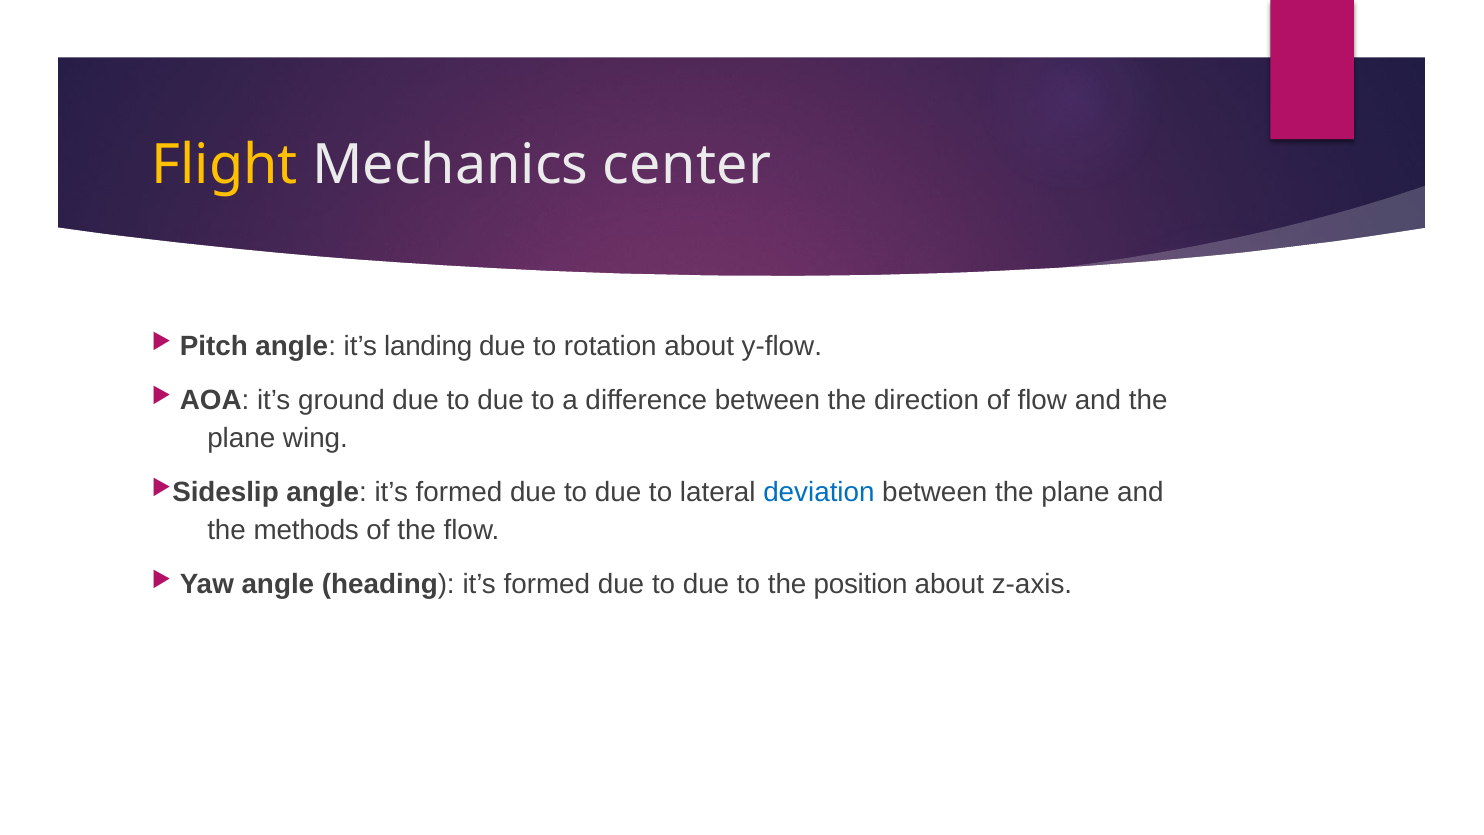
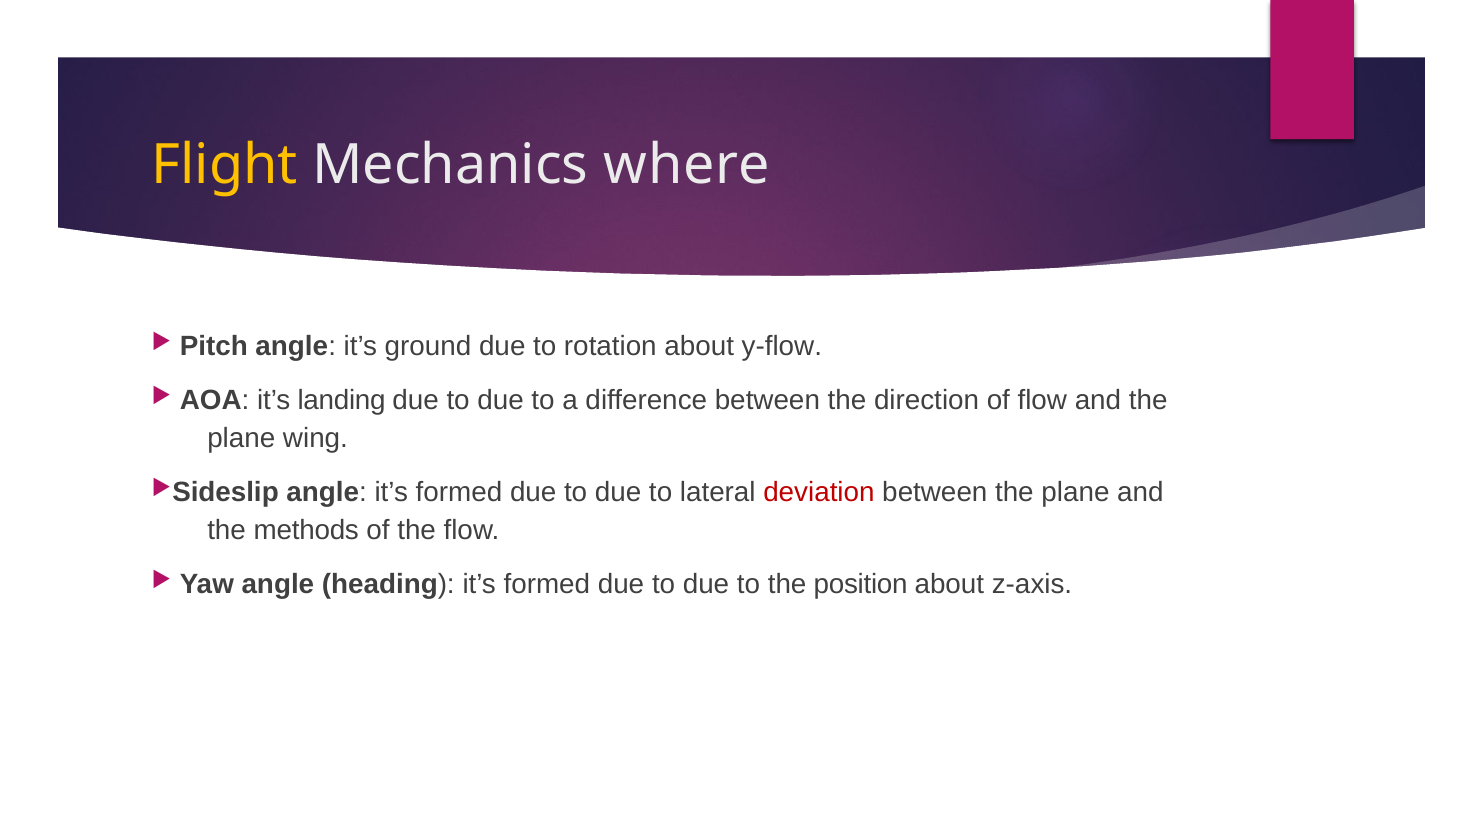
center: center -> where
landing: landing -> ground
ground: ground -> landing
deviation colour: blue -> red
